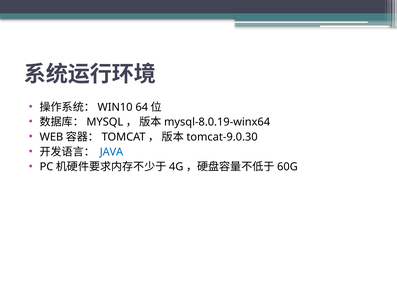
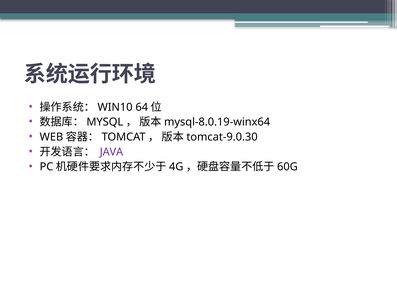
JAVA colour: blue -> purple
